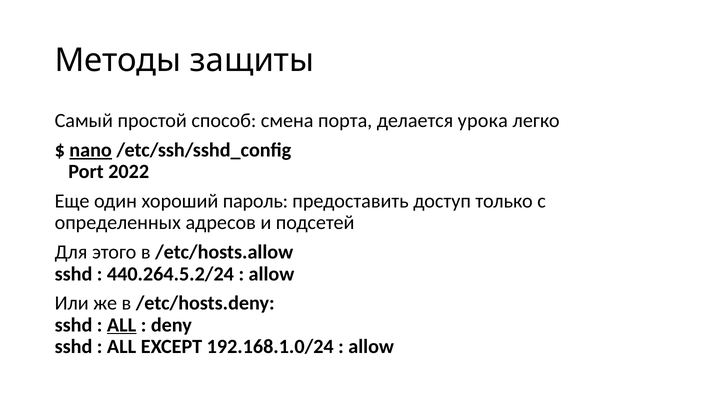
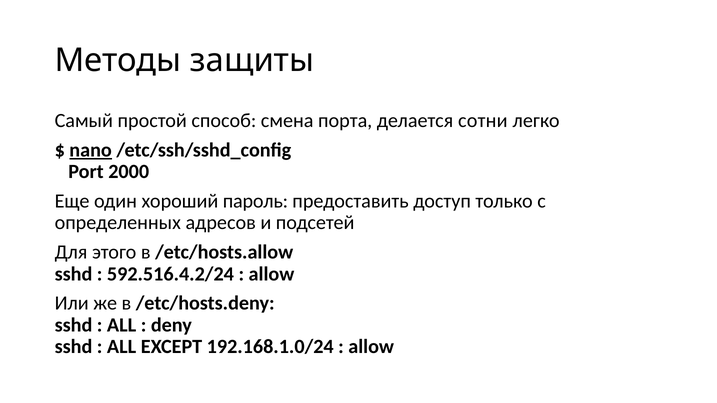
урока: урока -> сотни
2022: 2022 -> 2000
440.264.5.2/24: 440.264.5.2/24 -> 592.516.4.2/24
ALL at (122, 325) underline: present -> none
